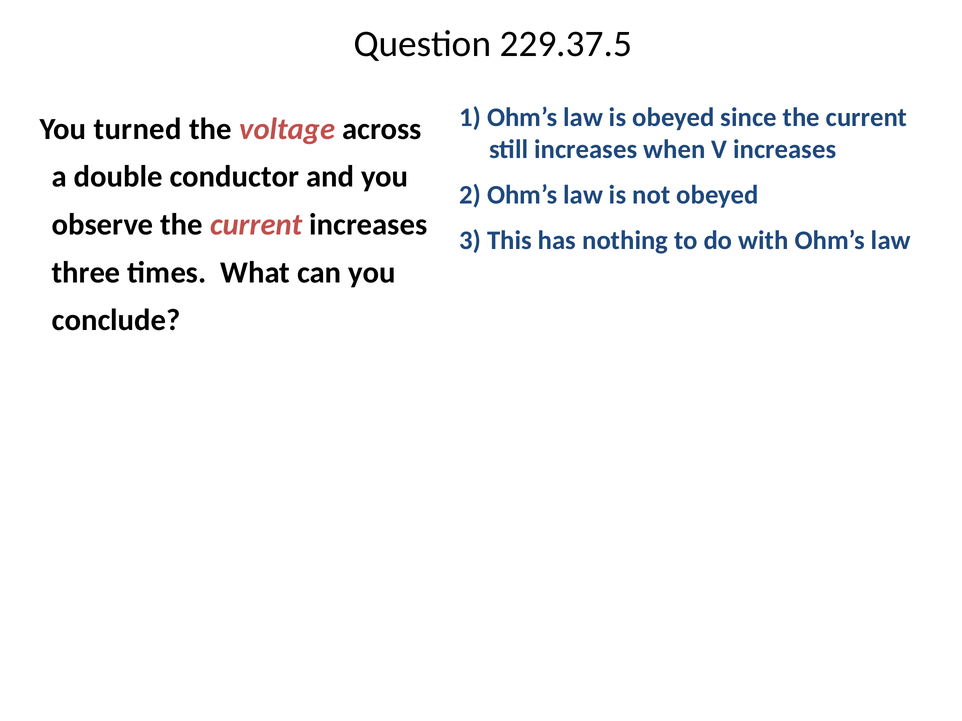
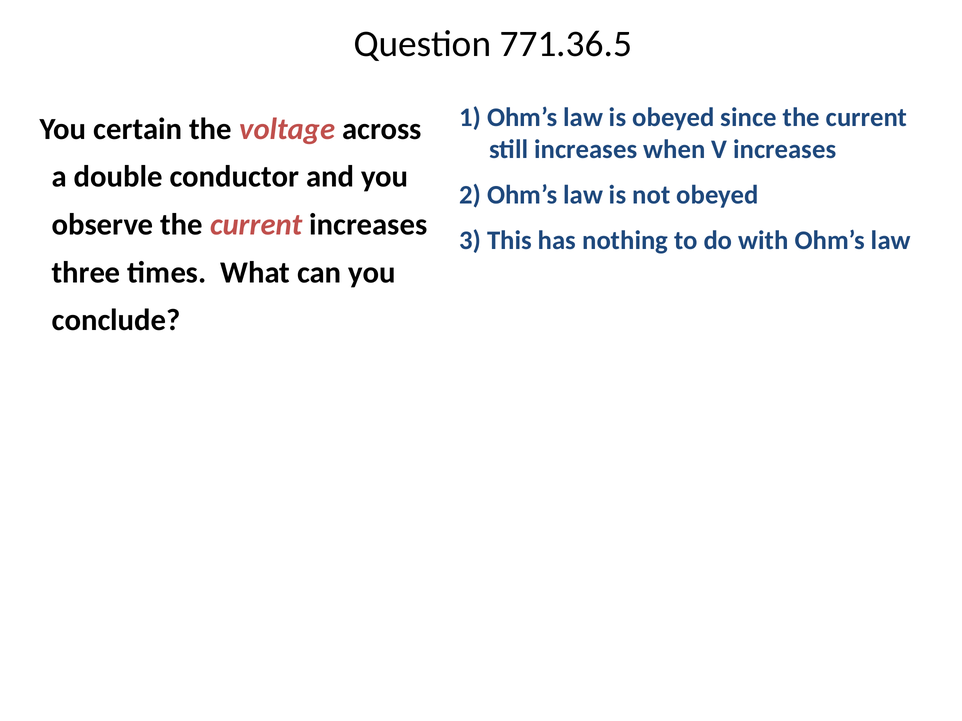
229.37.5: 229.37.5 -> 771.36.5
turned: turned -> certain
